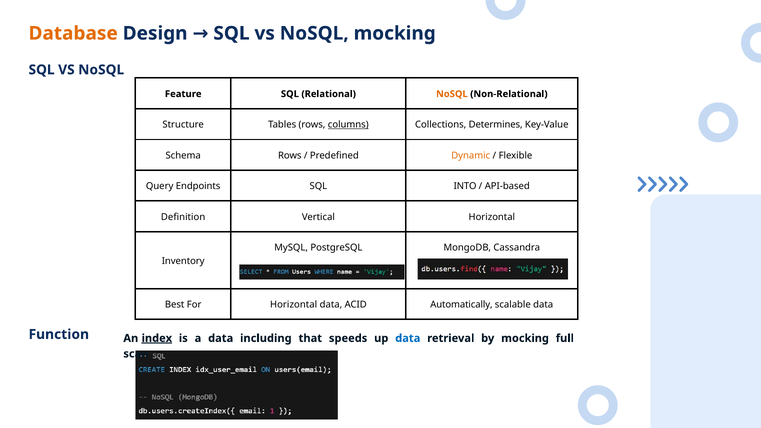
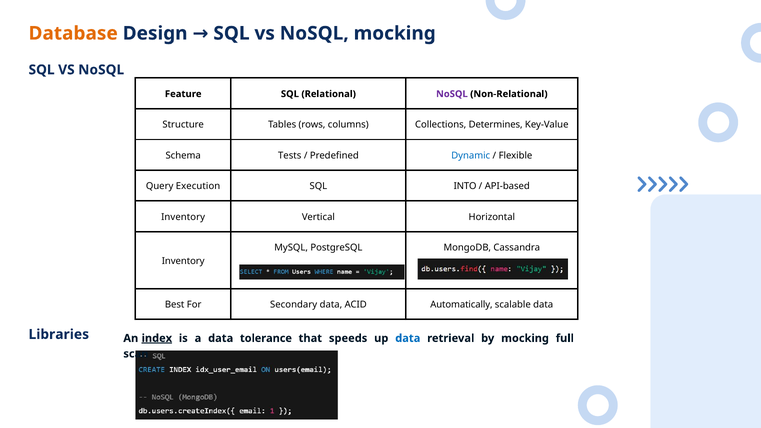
NoSQL at (452, 94) colour: orange -> purple
columns underline: present -> none
Schema Rows: Rows -> Tests
Dynamic colour: orange -> blue
Endpoints: Endpoints -> Execution
Definition at (183, 217): Definition -> Inventory
For Horizontal: Horizontal -> Secondary
Function: Function -> Libraries
including: including -> tolerance
